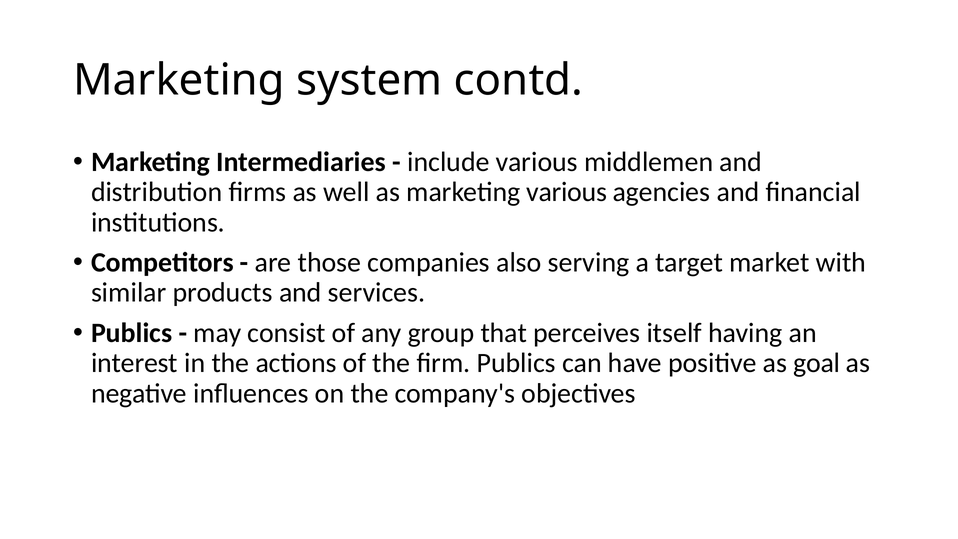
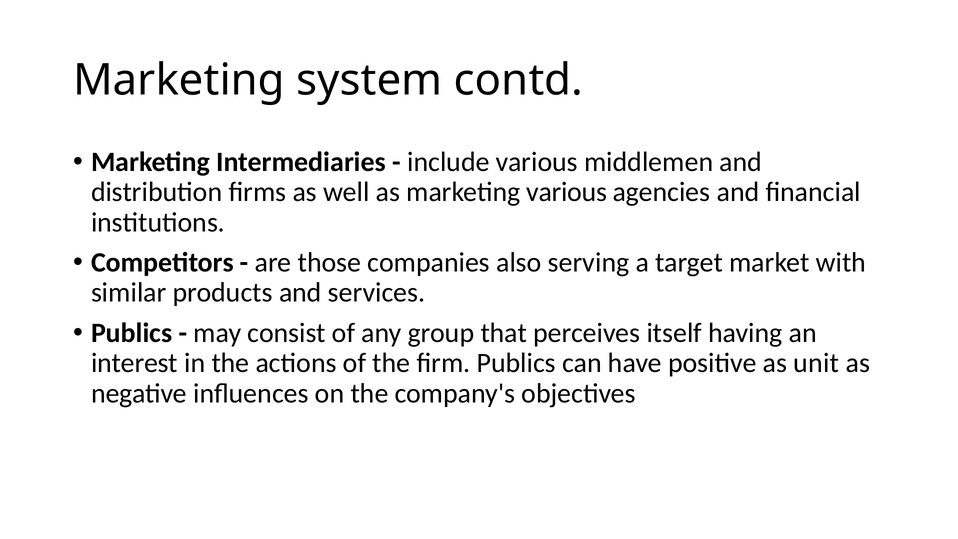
goal: goal -> unit
